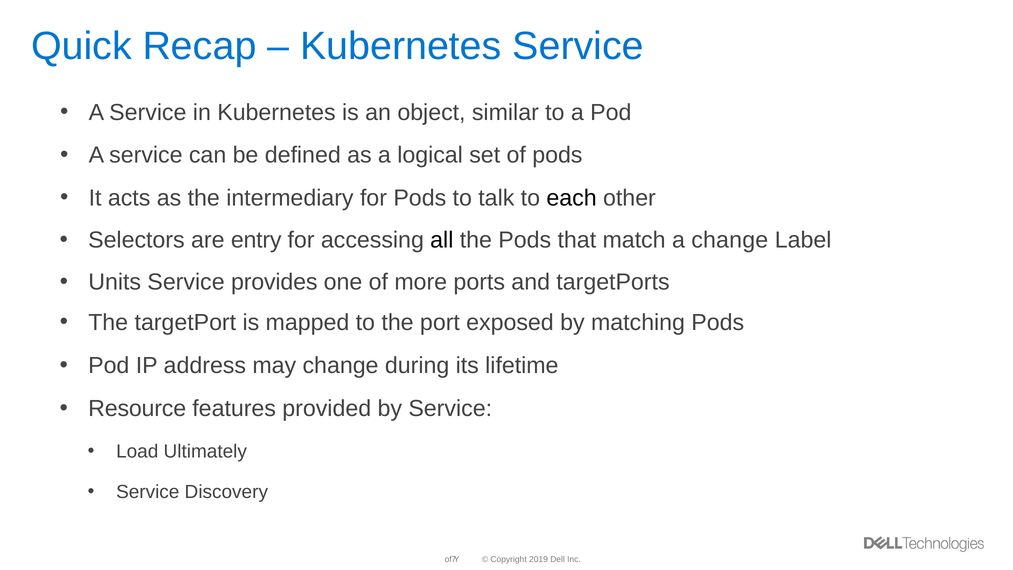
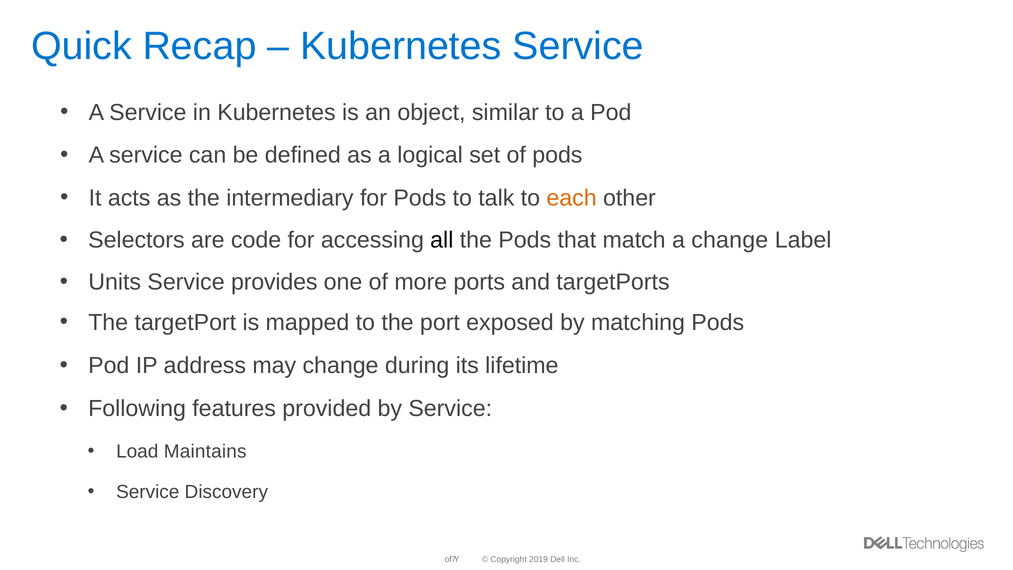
each colour: black -> orange
entry: entry -> code
Resource: Resource -> Following
Ultimately: Ultimately -> Maintains
